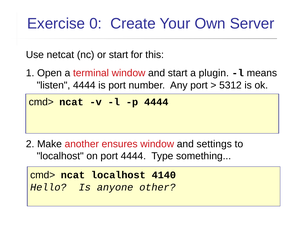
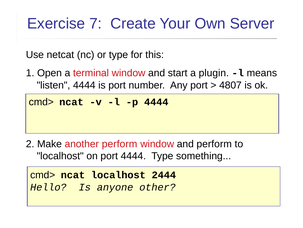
0: 0 -> 7
or start: start -> type
5312: 5312 -> 4807
another ensures: ensures -> perform
and settings: settings -> perform
4140: 4140 -> 2444
